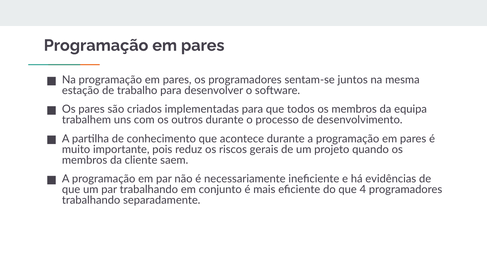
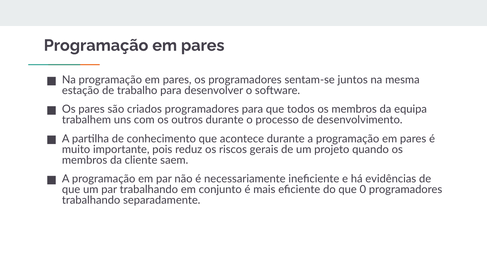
criados implementadas: implementadas -> programadores
4: 4 -> 0
